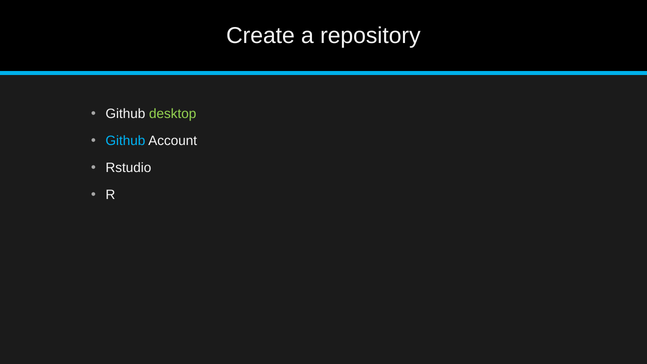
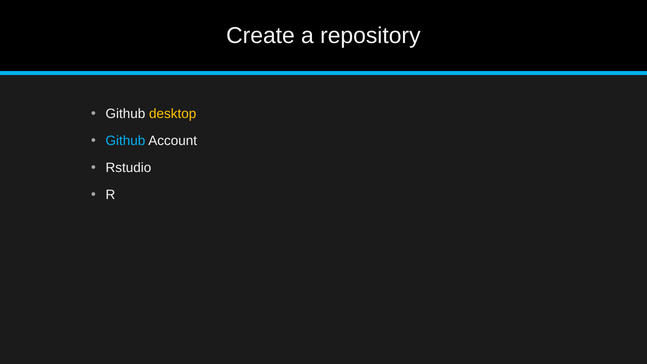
desktop colour: light green -> yellow
